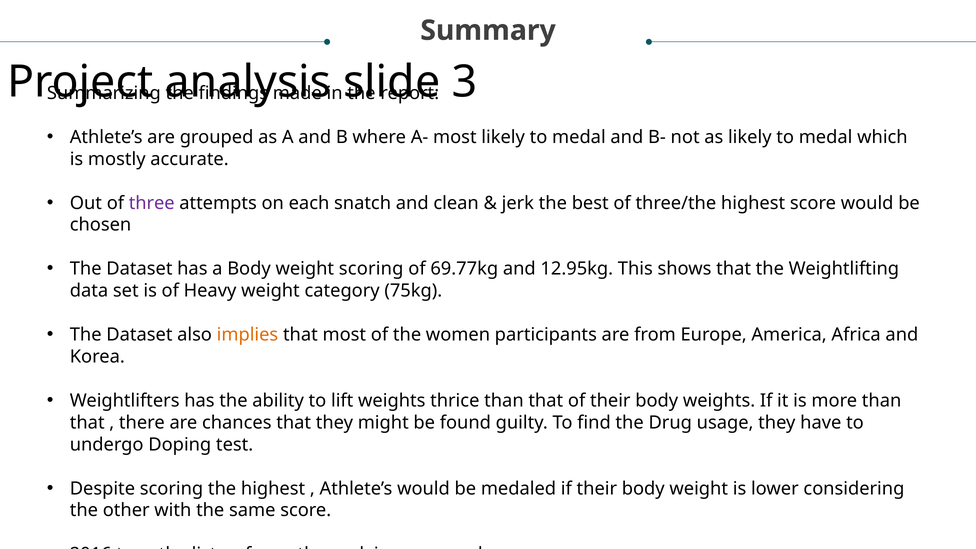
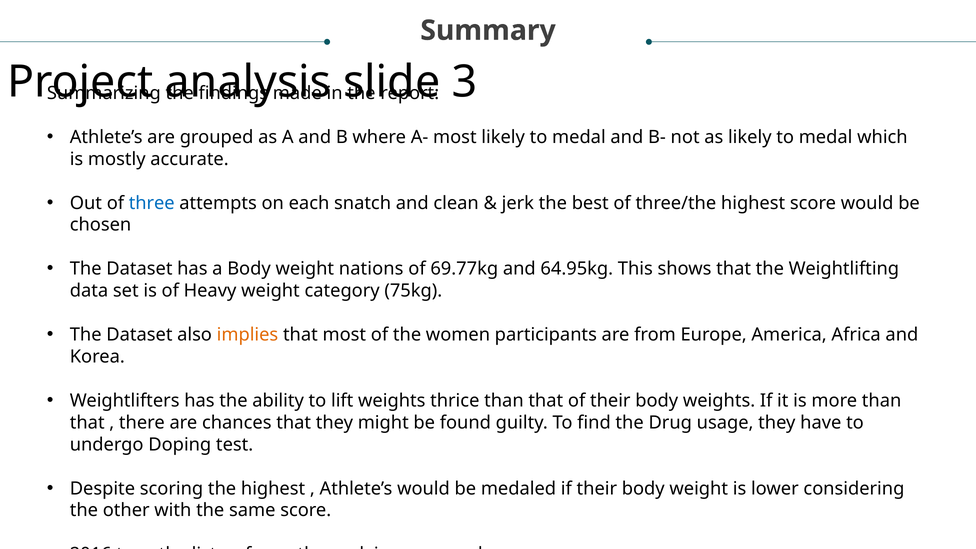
three colour: purple -> blue
scoring at (371, 269): scoring -> nations
12.95kg: 12.95kg -> 64.95kg
